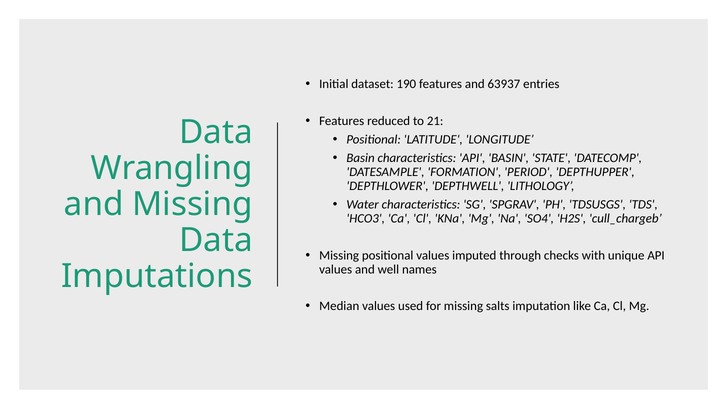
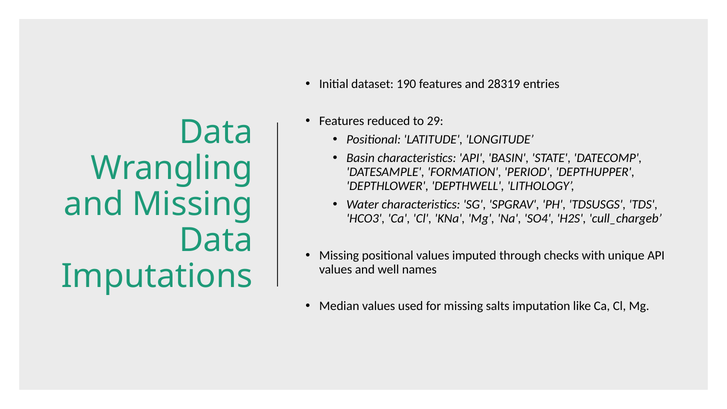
63937: 63937 -> 28319
21: 21 -> 29
